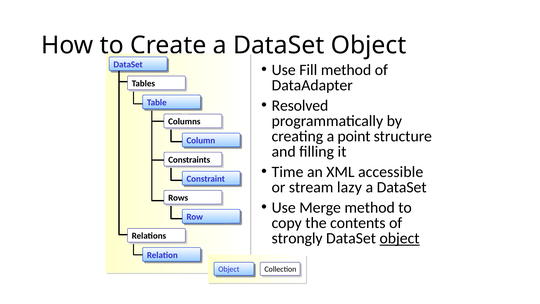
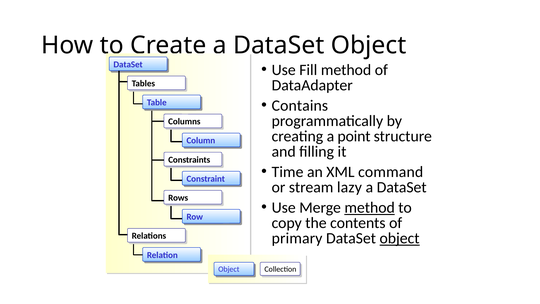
Resolved: Resolved -> Contains
accessible: accessible -> command
method at (370, 208) underline: none -> present
strongly: strongly -> primary
